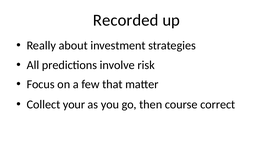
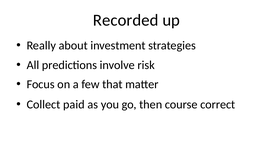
your: your -> paid
